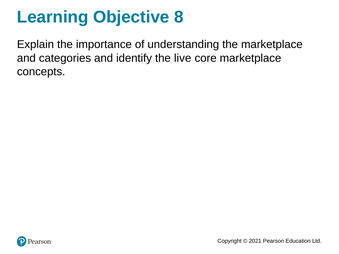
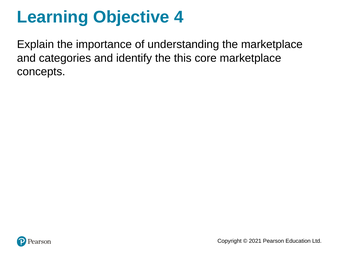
8: 8 -> 4
live: live -> this
